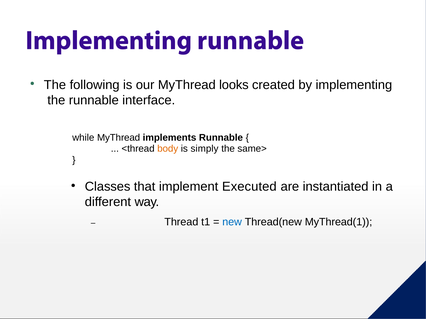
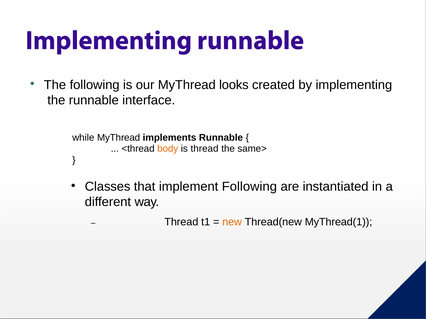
is simply: simply -> thread
implement Executed: Executed -> Following
new colour: blue -> orange
